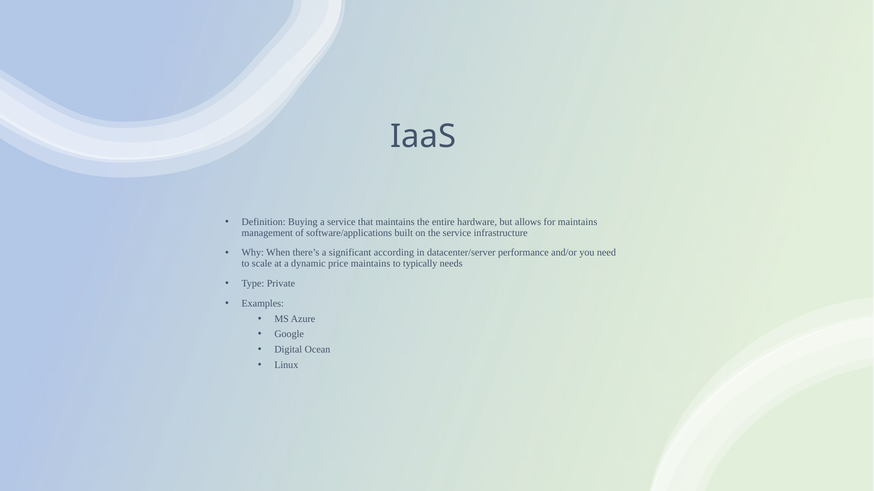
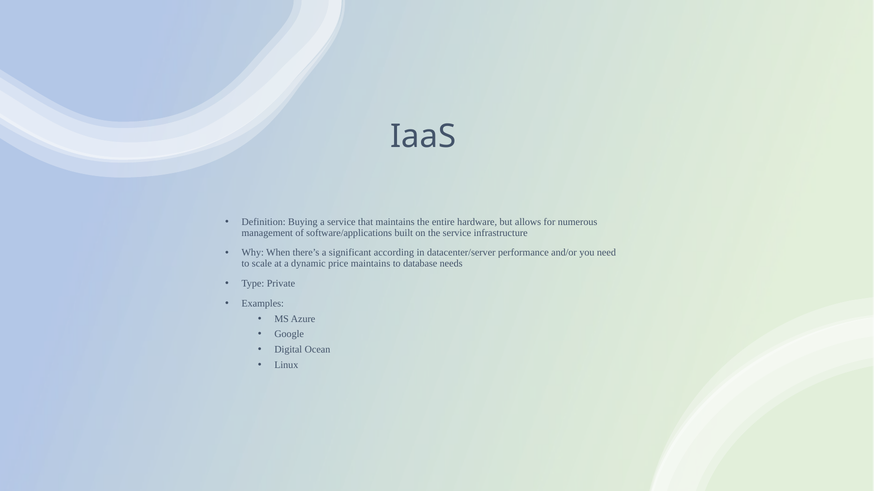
for maintains: maintains -> numerous
typically: typically -> database
